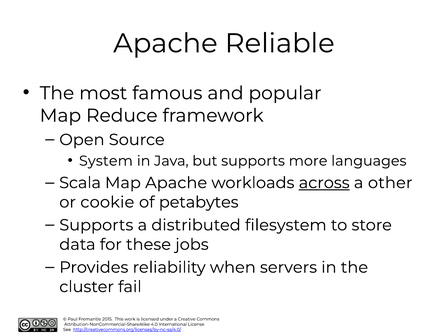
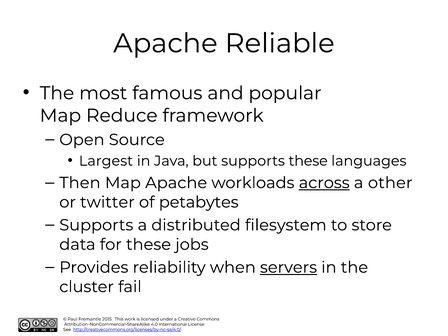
System: System -> Largest
supports more: more -> these
Scala: Scala -> Then
cookie: cookie -> twitter
servers underline: none -> present
